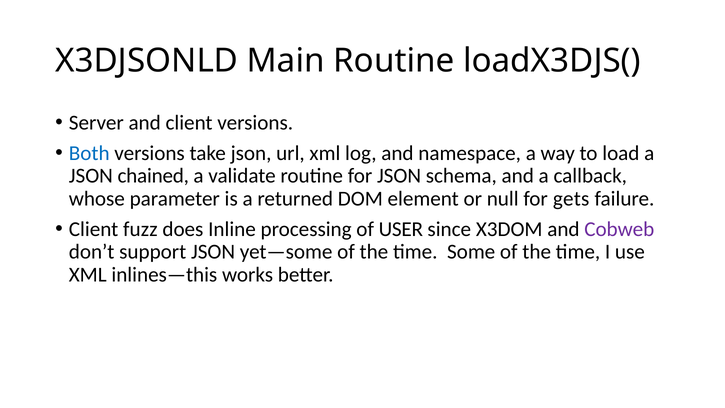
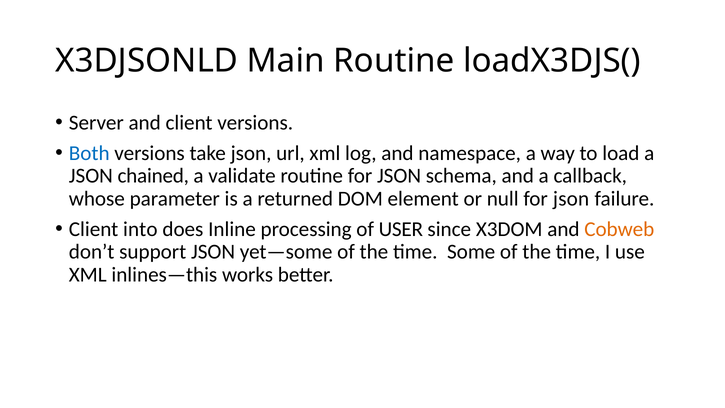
null for gets: gets -> json
fuzz: fuzz -> into
Cobweb colour: purple -> orange
